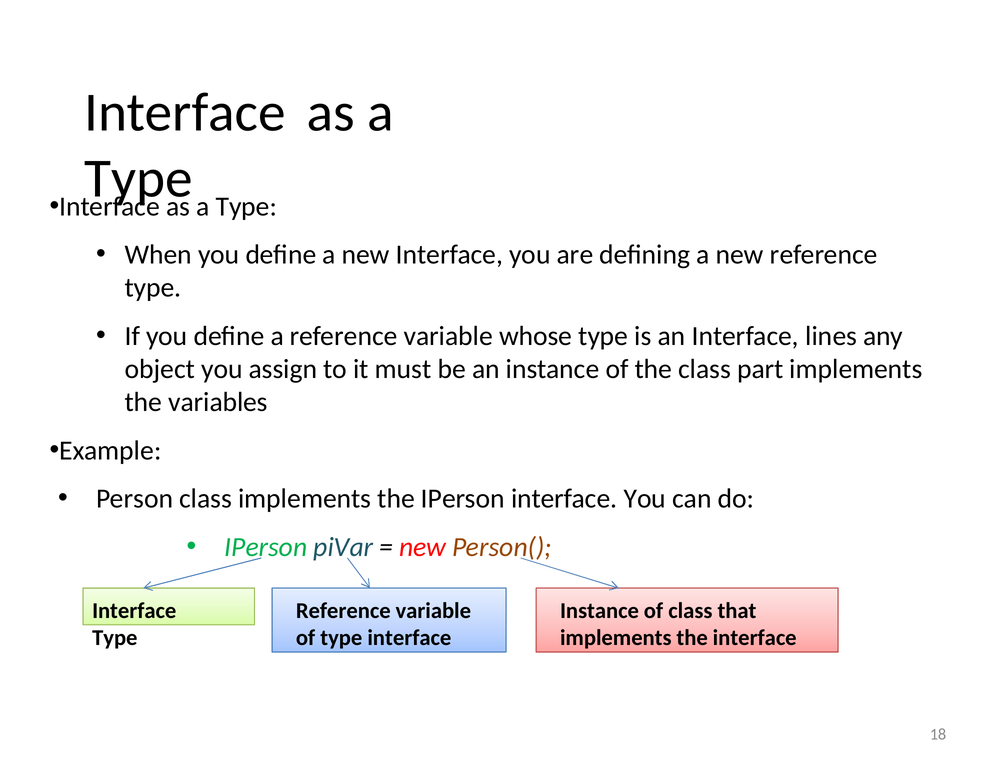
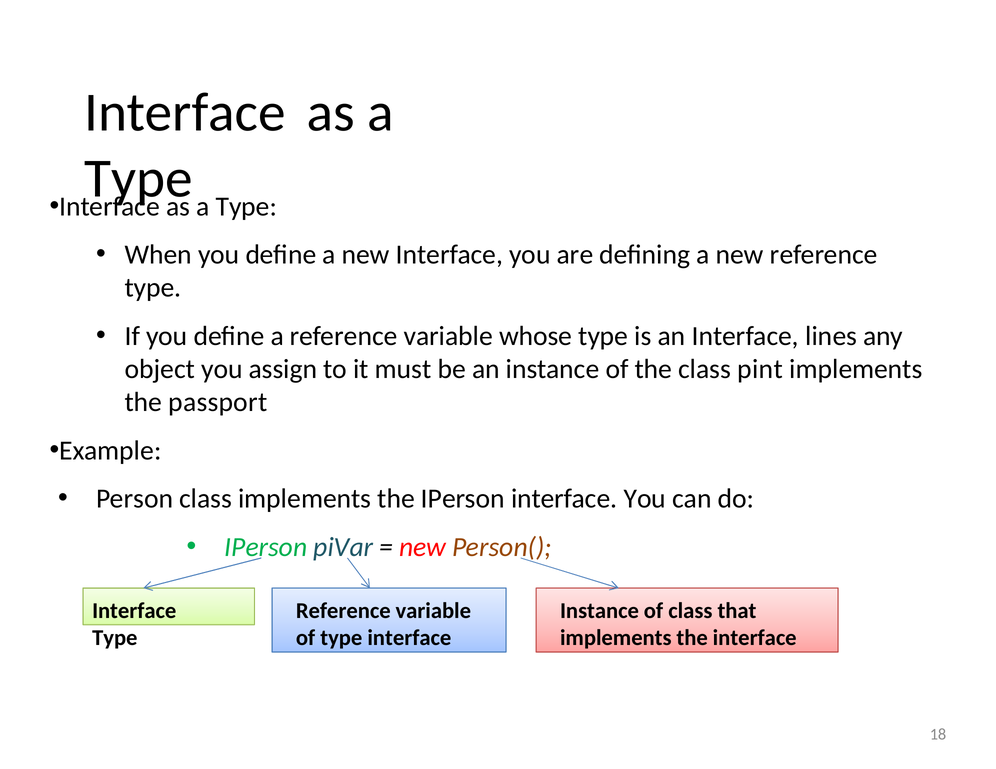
part: part -> pint
variables: variables -> passport
